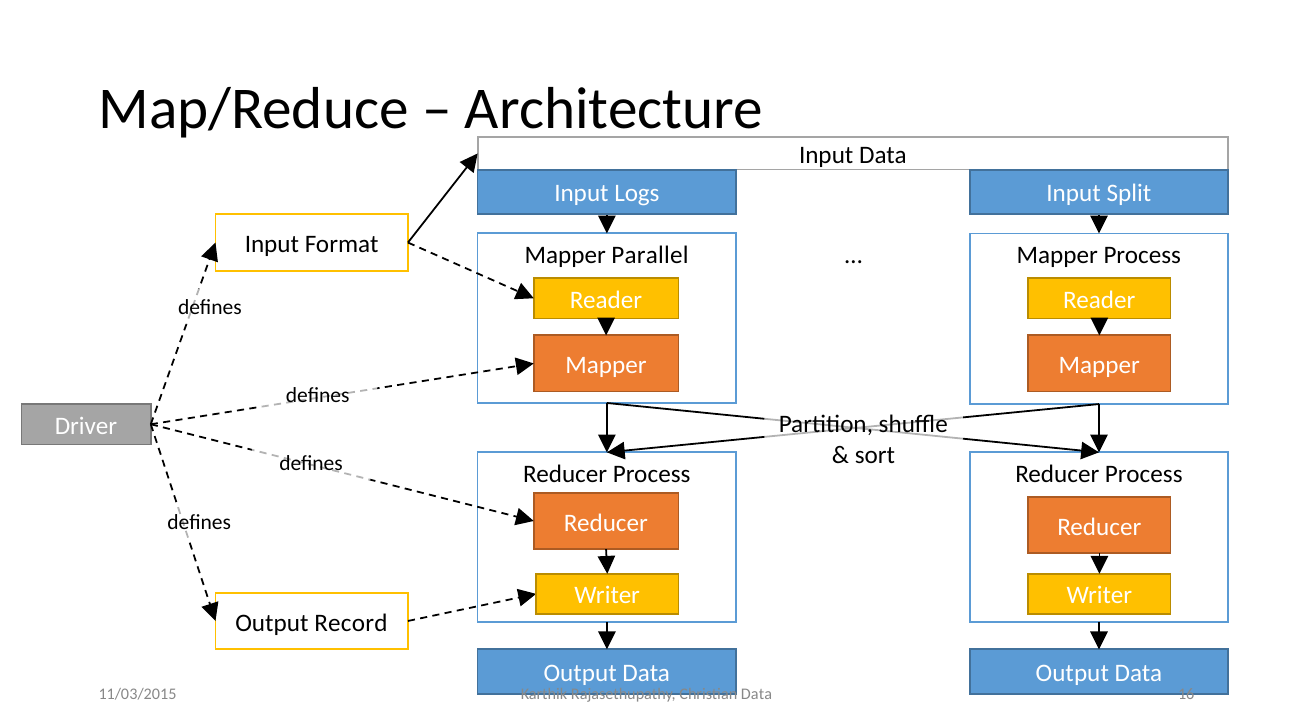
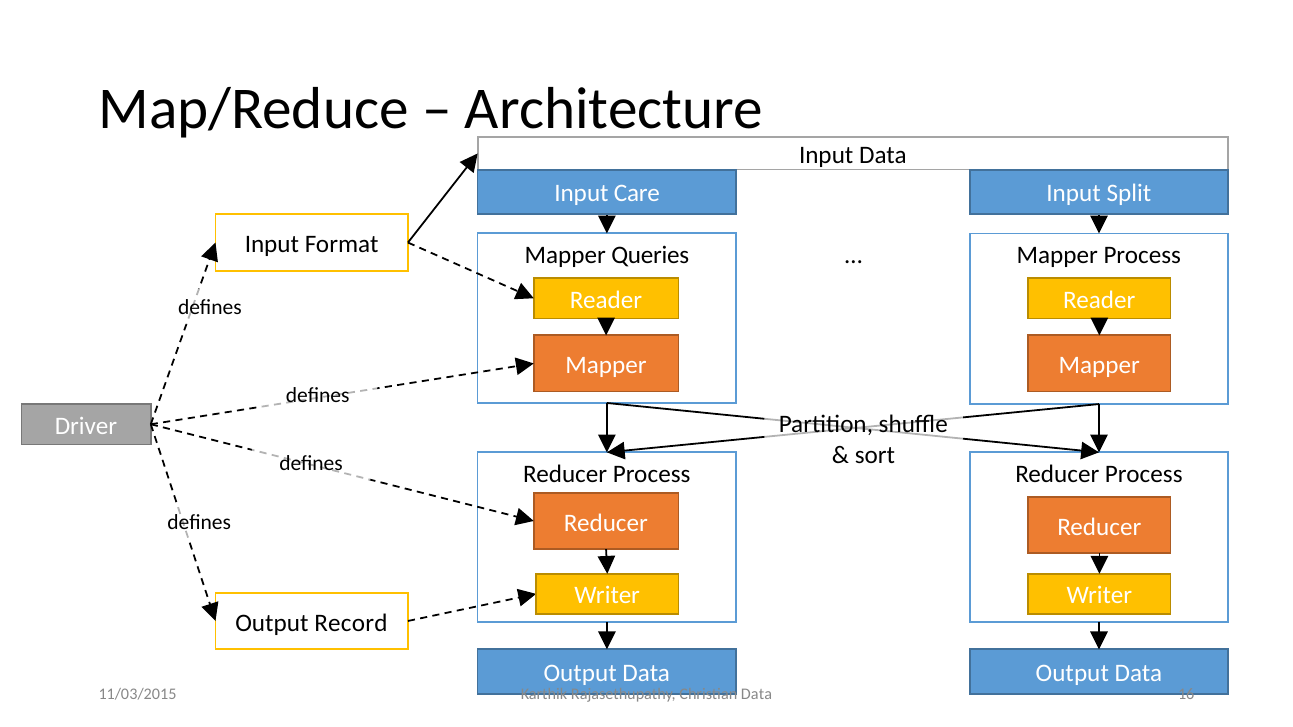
Logs: Logs -> Care
Parallel: Parallel -> Queries
